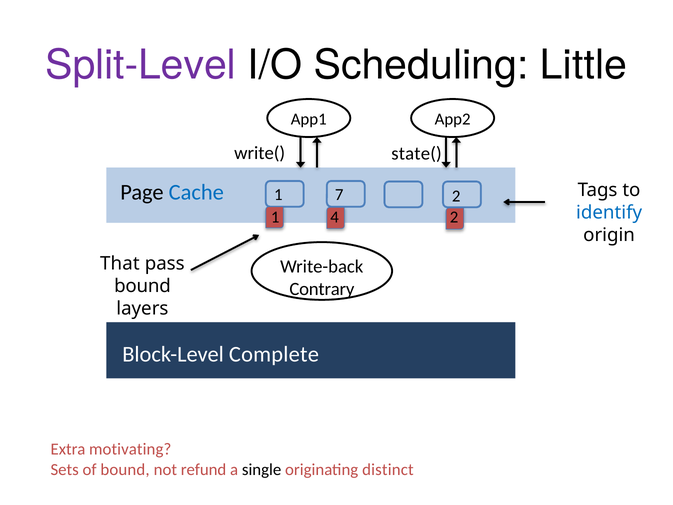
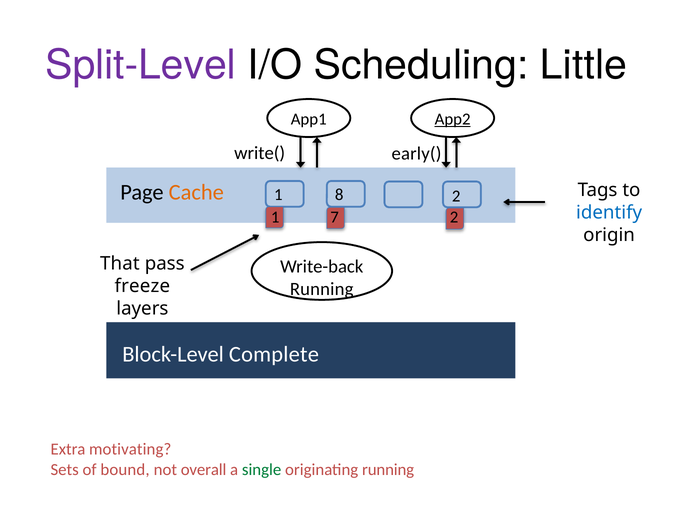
App2 underline: none -> present
state(: state( -> early(
Cache colour: blue -> orange
7: 7 -> 8
4: 4 -> 7
bound at (142, 286): bound -> freeze
Contrary at (322, 289): Contrary -> Running
refund: refund -> overall
single colour: black -> green
originating distinct: distinct -> running
